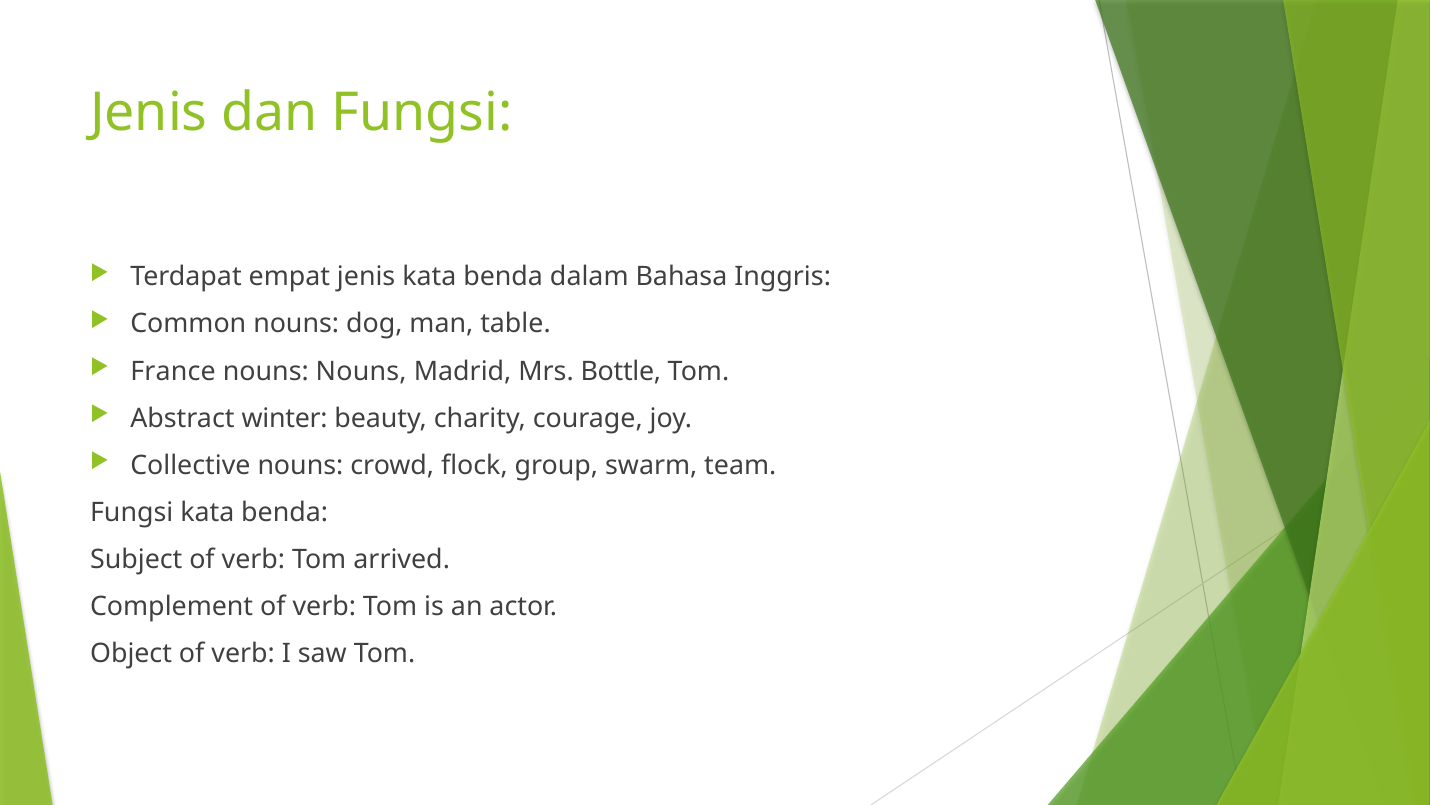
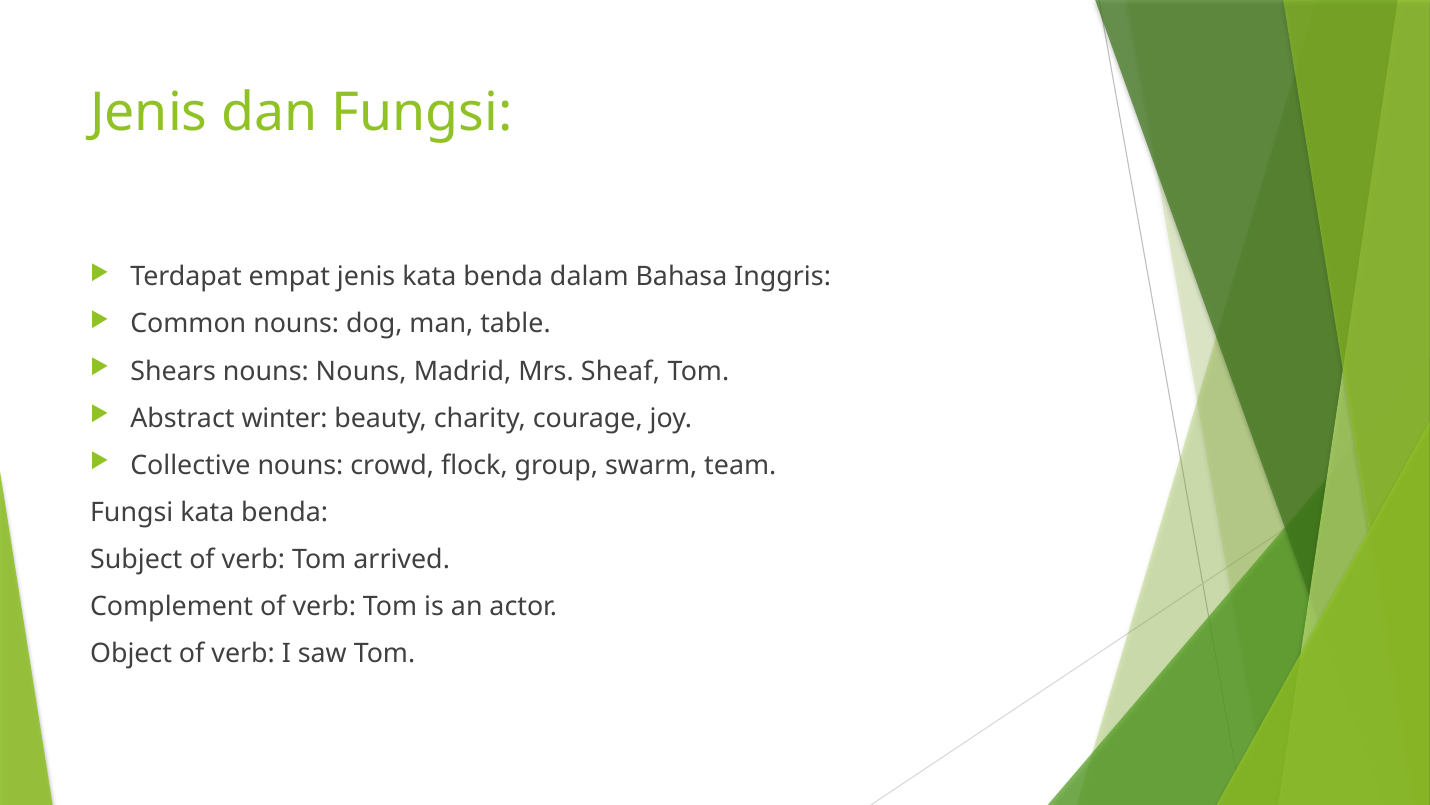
France: France -> Shears
Bottle: Bottle -> Sheaf
